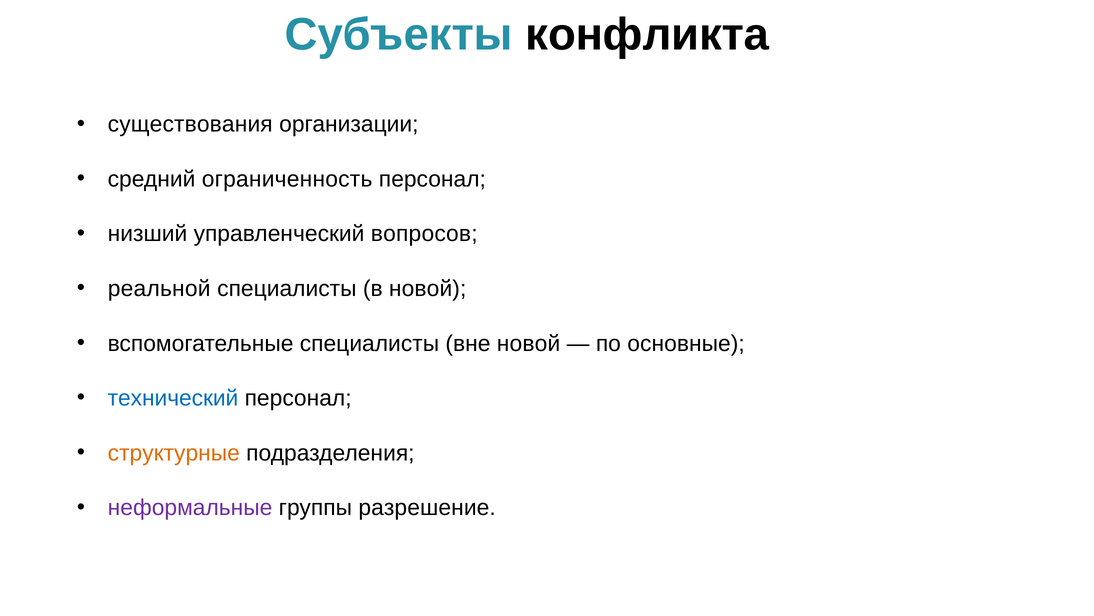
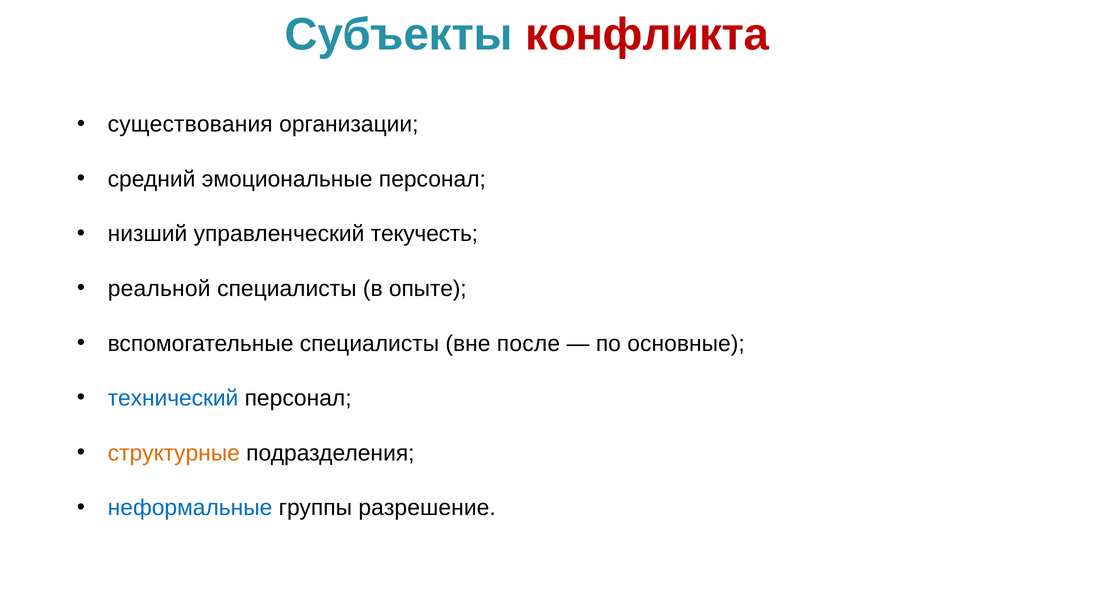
конфликта colour: black -> red
ограниченность: ограниченность -> эмоциональные
вопросов: вопросов -> текучесть
в новой: новой -> опыте
вне новой: новой -> после
неформальные colour: purple -> blue
